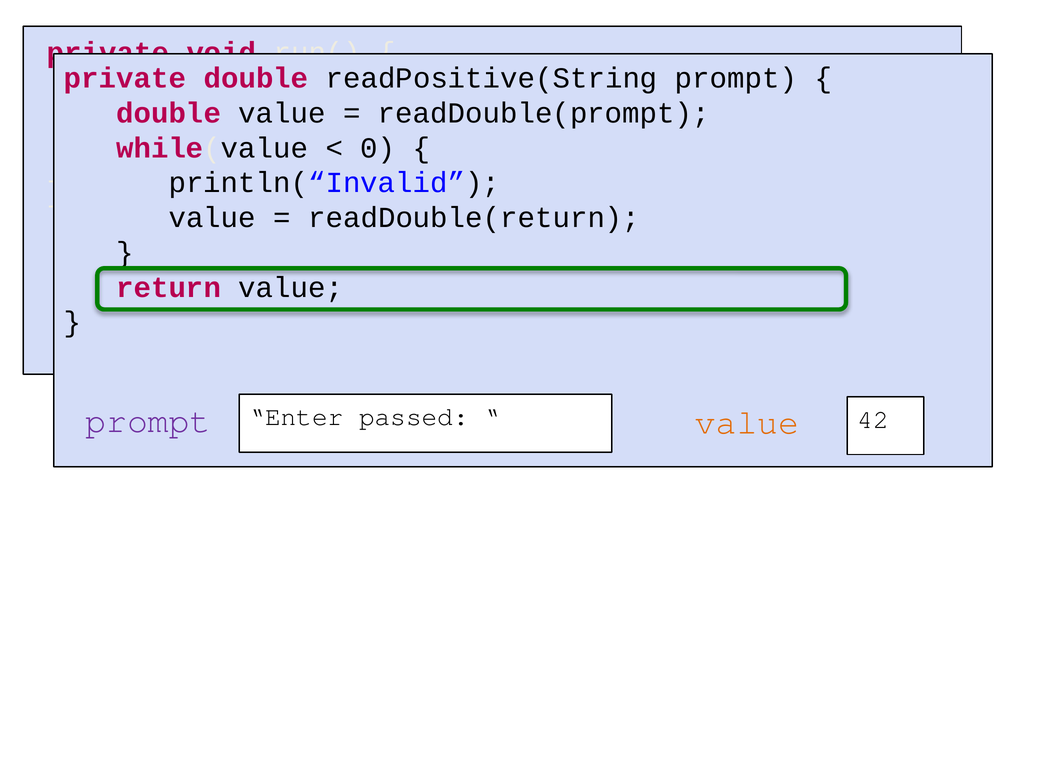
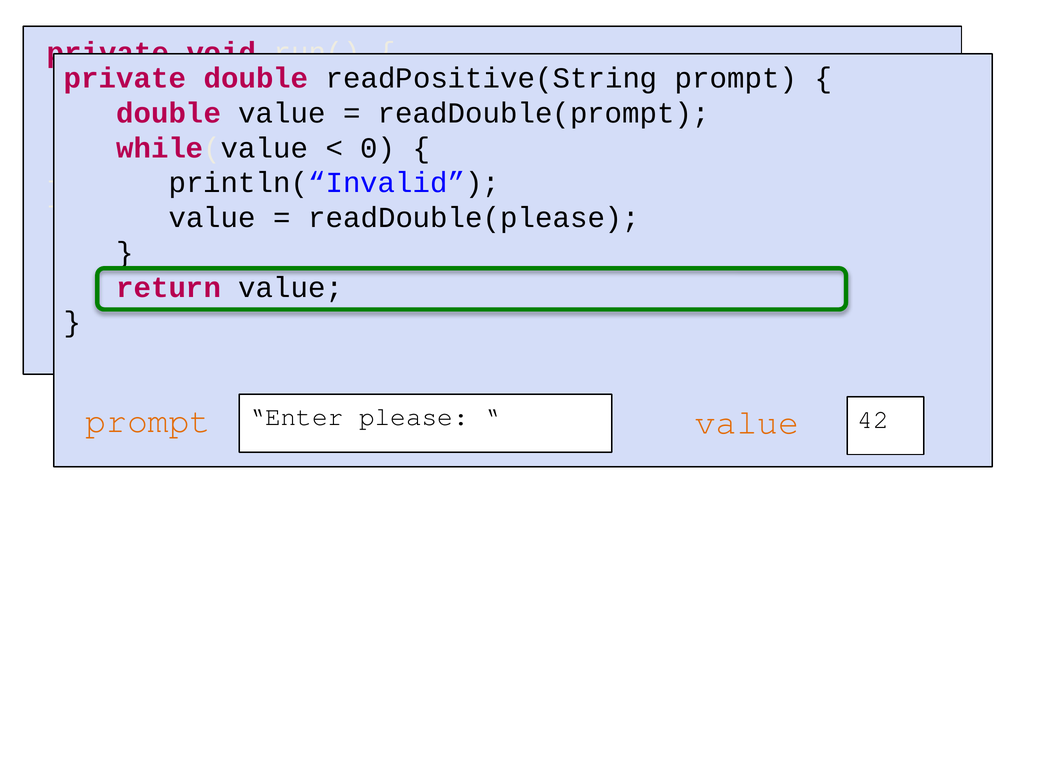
readDouble(return: readDouble(return -> readDouble(please
prompt at (148, 421) colour: purple -> orange
passed: passed -> please
